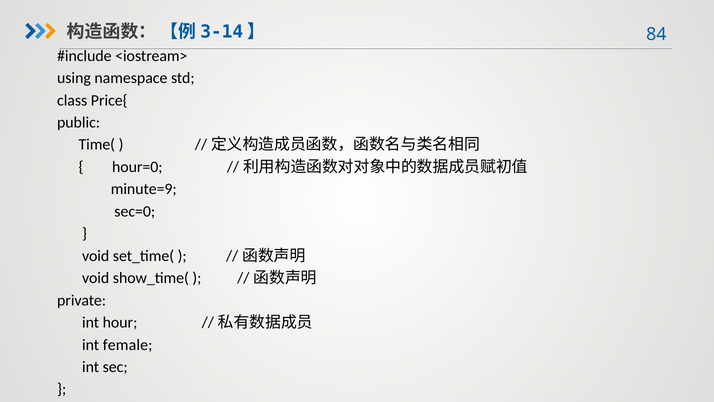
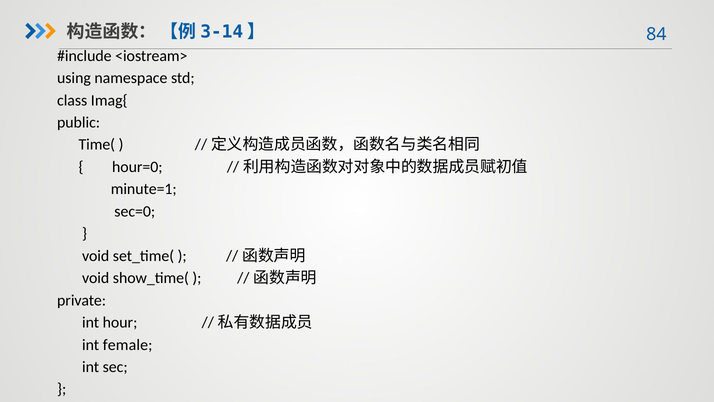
Price{: Price{ -> Imag{
minute=9: minute=9 -> minute=1
